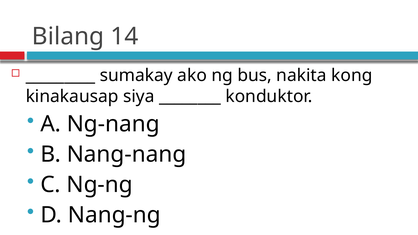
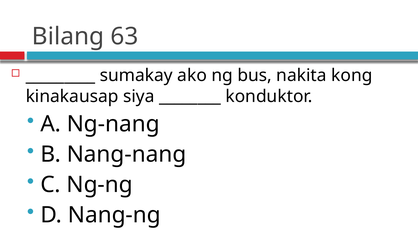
14: 14 -> 63
